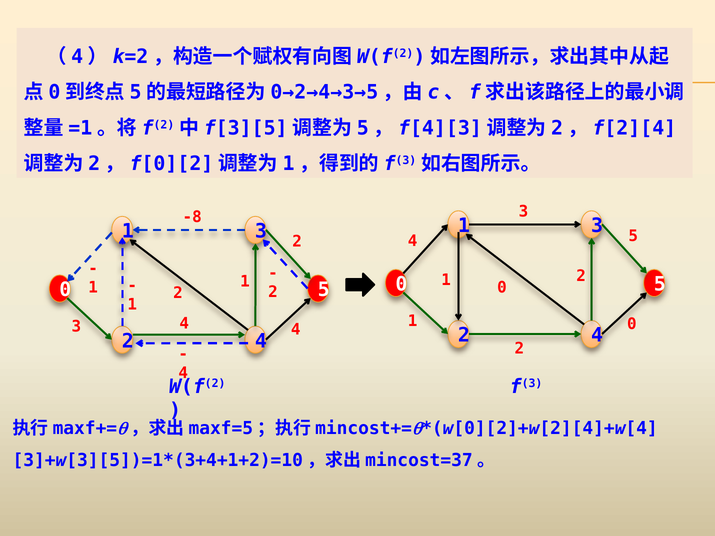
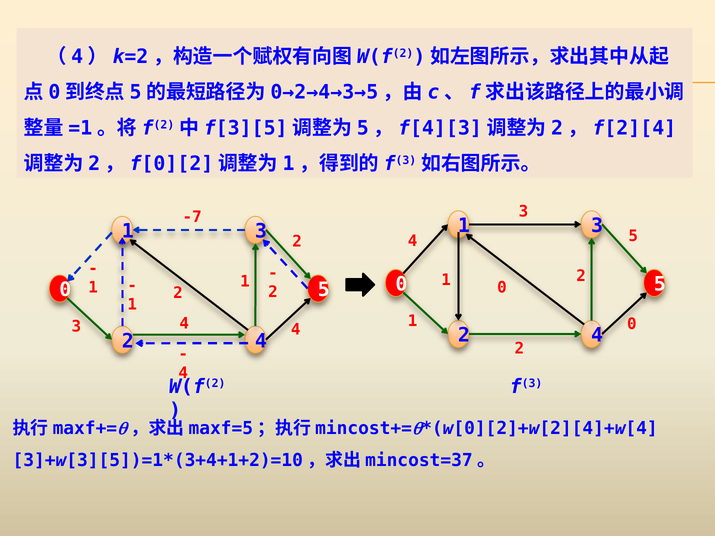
-8: -8 -> -7
